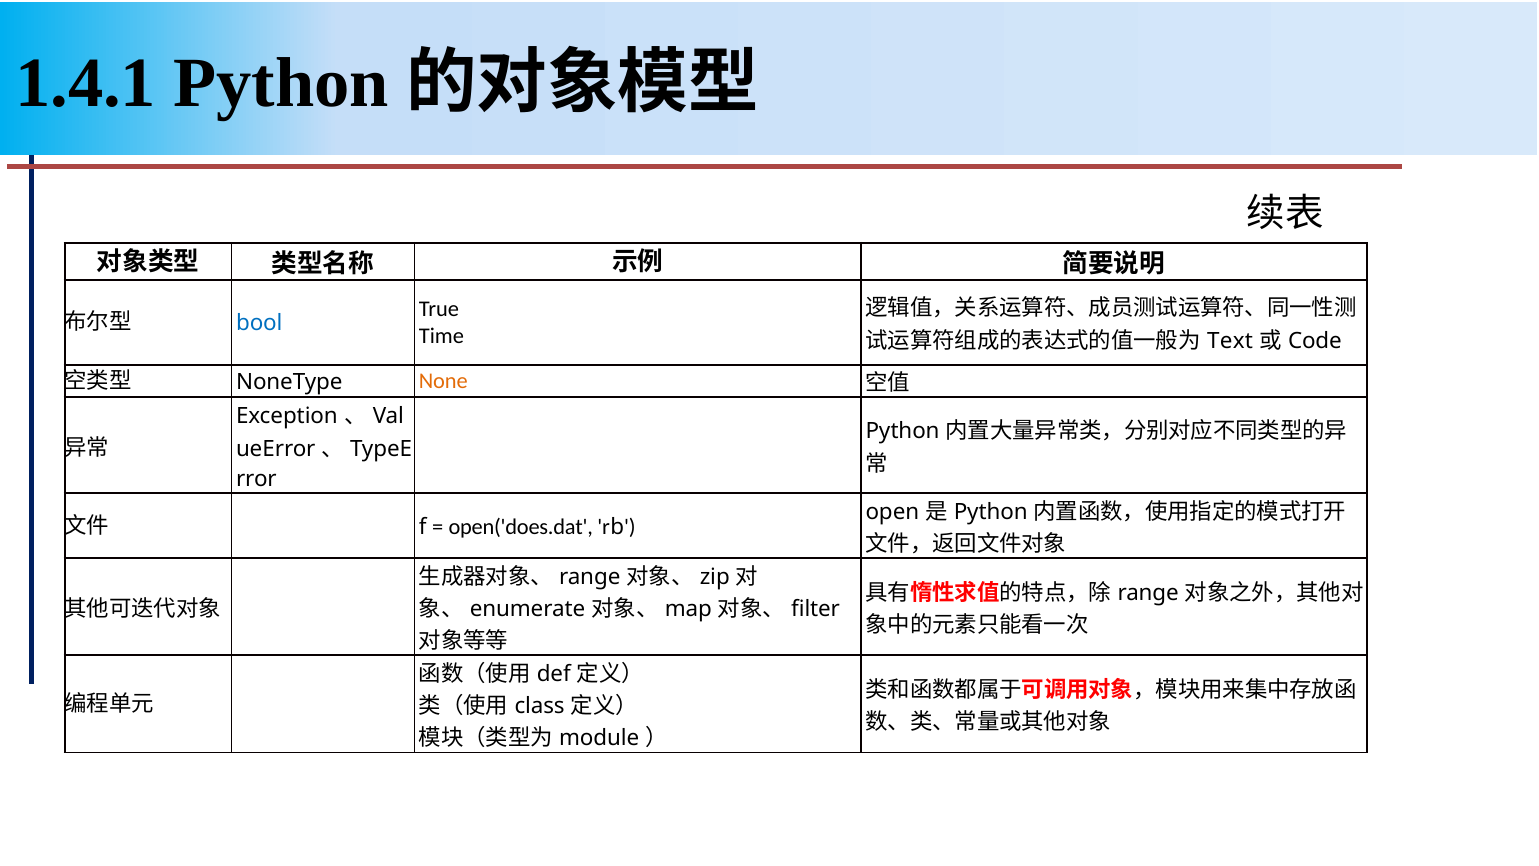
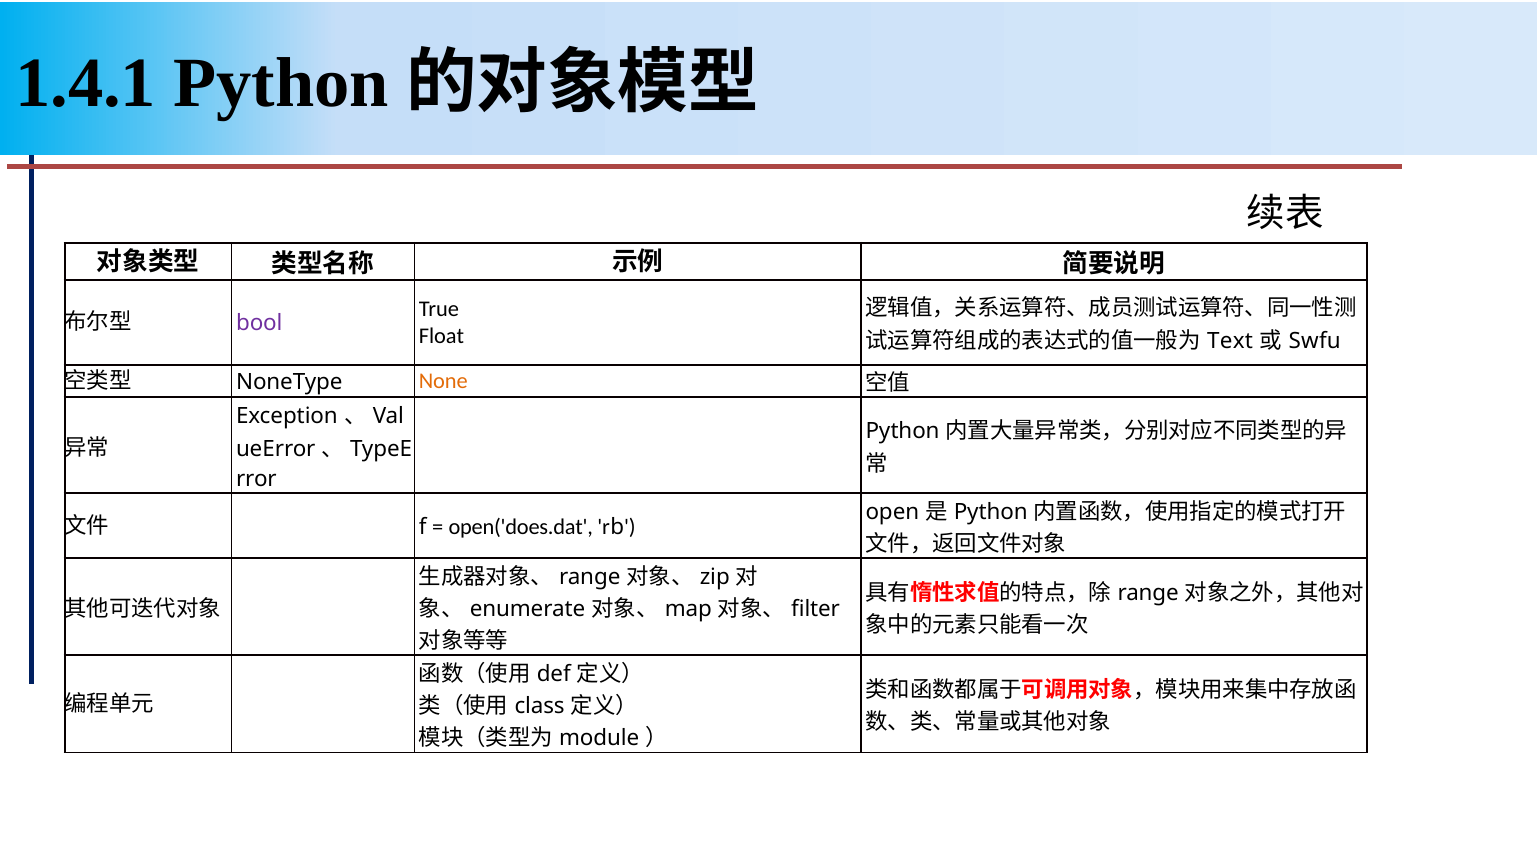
bool colour: blue -> purple
Time: Time -> Float
Code: Code -> Swfu
